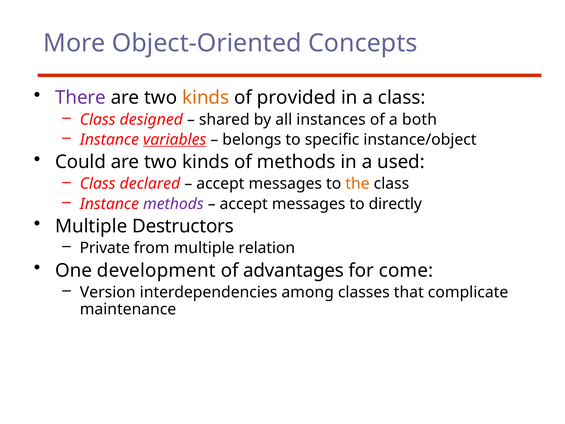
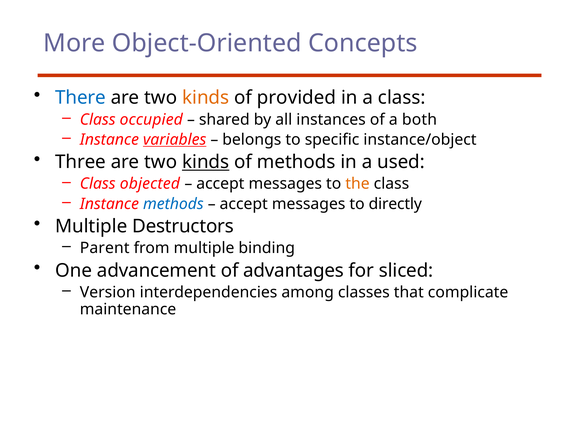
There colour: purple -> blue
designed: designed -> occupied
Could: Could -> Three
kinds at (206, 162) underline: none -> present
declared: declared -> objected
methods at (173, 204) colour: purple -> blue
Private: Private -> Parent
relation: relation -> binding
development: development -> advancement
come: come -> sliced
